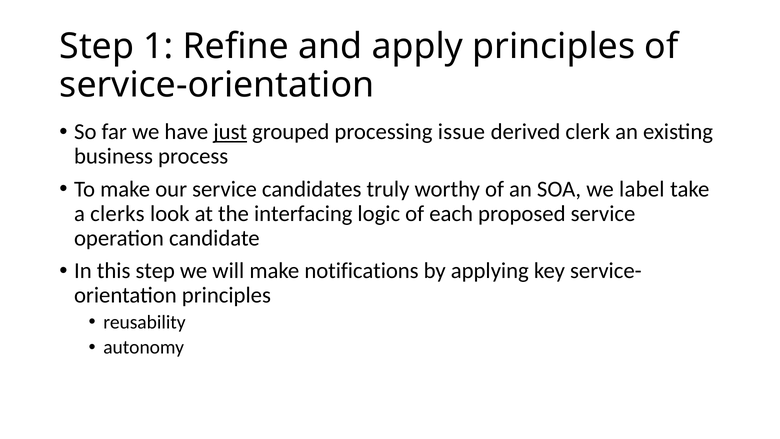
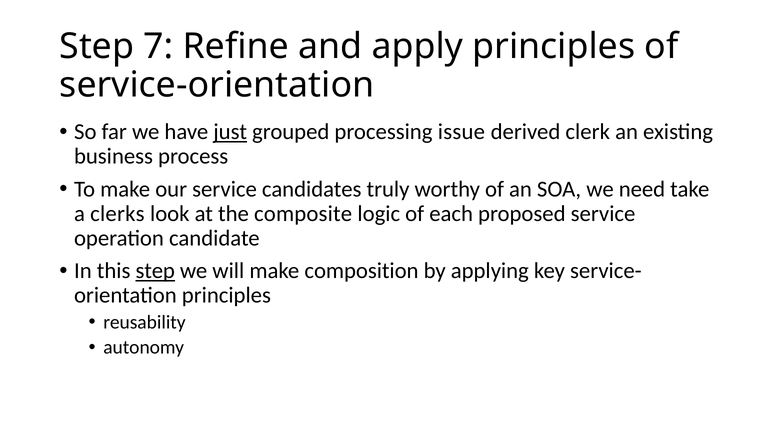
1: 1 -> 7
label: label -> need
interfacing: interfacing -> composite
step at (155, 271) underline: none -> present
notifications: notifications -> composition
